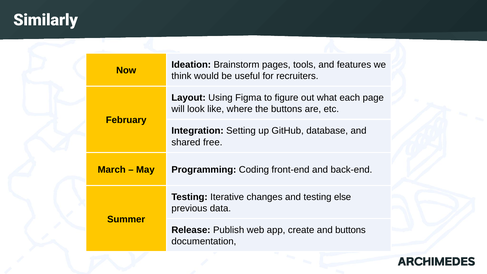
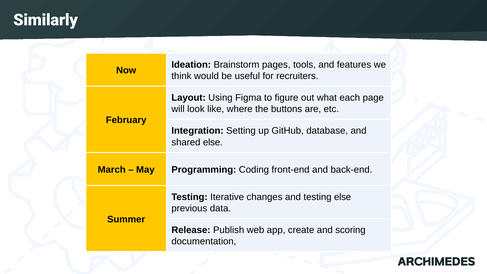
shared free: free -> else
and buttons: buttons -> scoring
